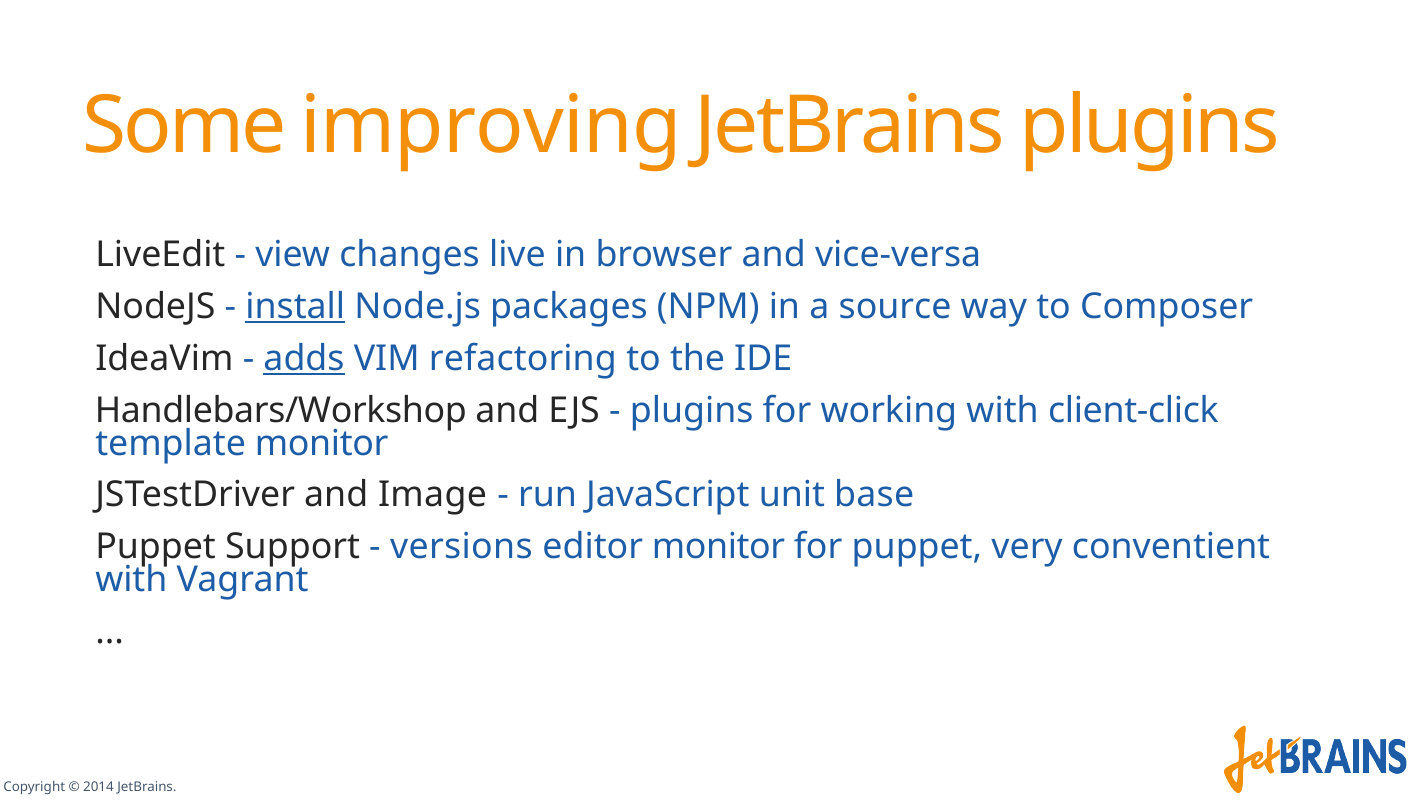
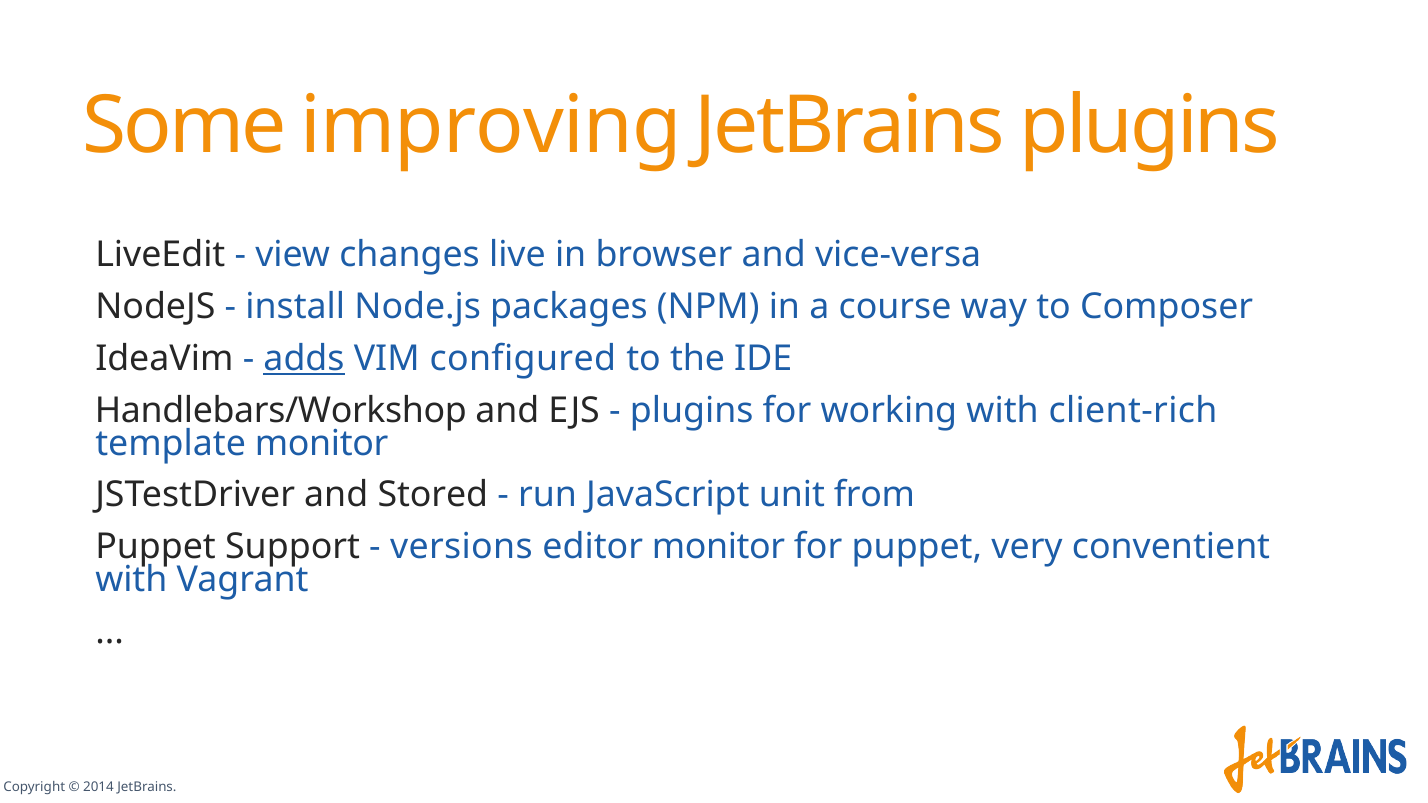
install underline: present -> none
source: source -> course
refactoring: refactoring -> configured
client-click: client-click -> client-rich
Image: Image -> Stored
base: base -> from
